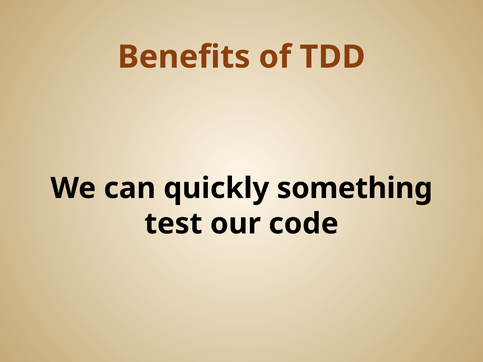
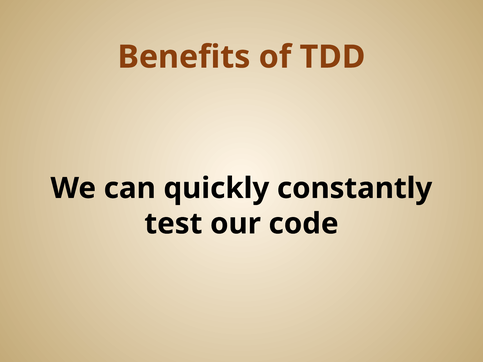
something: something -> constantly
